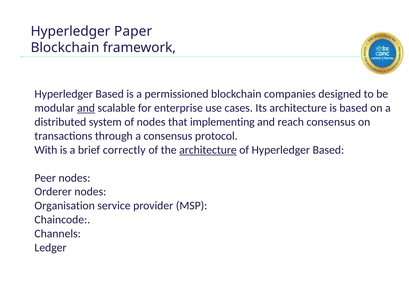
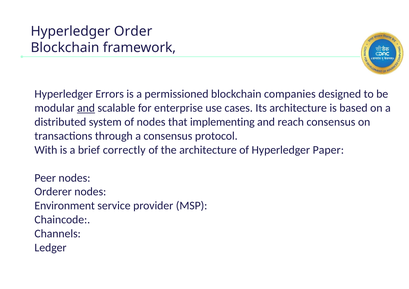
Paper: Paper -> Order
Based at (110, 94): Based -> Errors
architecture at (208, 150) underline: present -> none
of Hyperledger Based: Based -> Paper
Organisation: Organisation -> Environment
